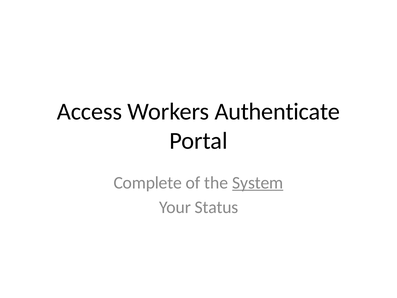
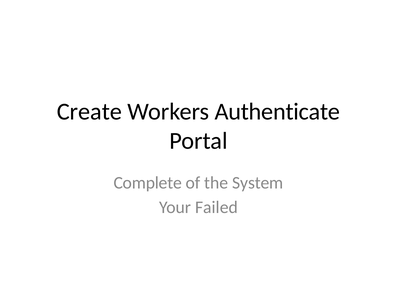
Access: Access -> Create
System underline: present -> none
Status: Status -> Failed
